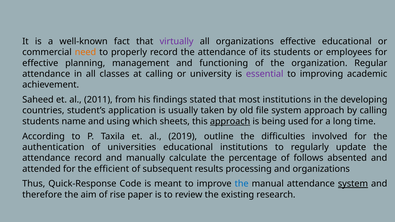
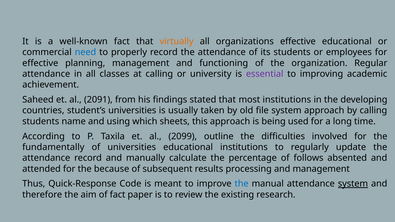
virtually colour: purple -> orange
need colour: orange -> blue
2011: 2011 -> 2091
student’s application: application -> universities
approach at (230, 121) underline: present -> none
2019: 2019 -> 2099
authentication: authentication -> fundamentally
efficient: efficient -> because
and organizations: organizations -> management
of rise: rise -> fact
